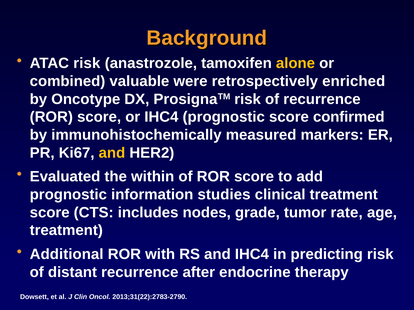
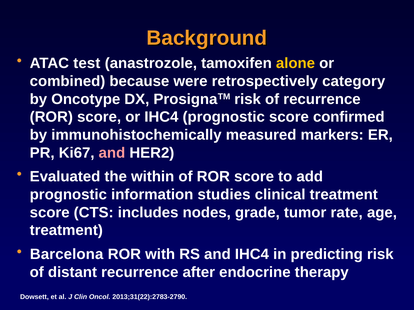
ATAC risk: risk -> test
valuable: valuable -> because
enriched: enriched -> category
and at (112, 153) colour: yellow -> pink
Additional: Additional -> Barcelona
